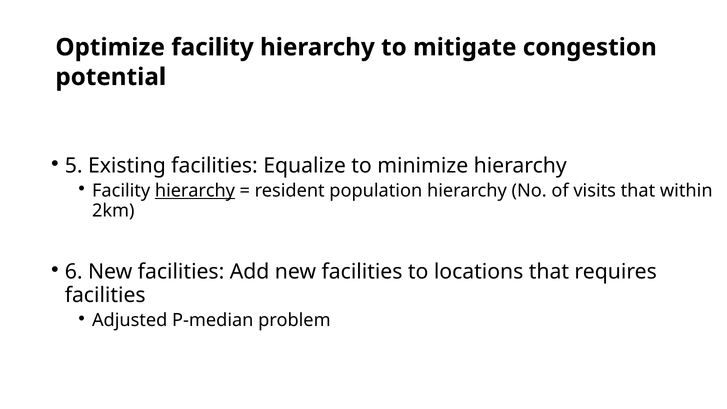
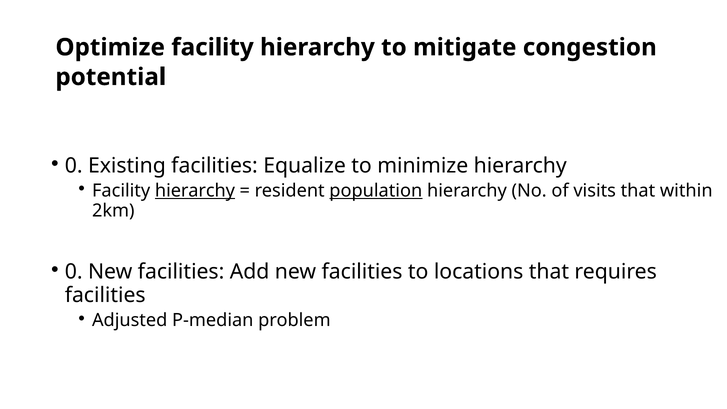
5 at (74, 165): 5 -> 0
population underline: none -> present
6 at (74, 272): 6 -> 0
